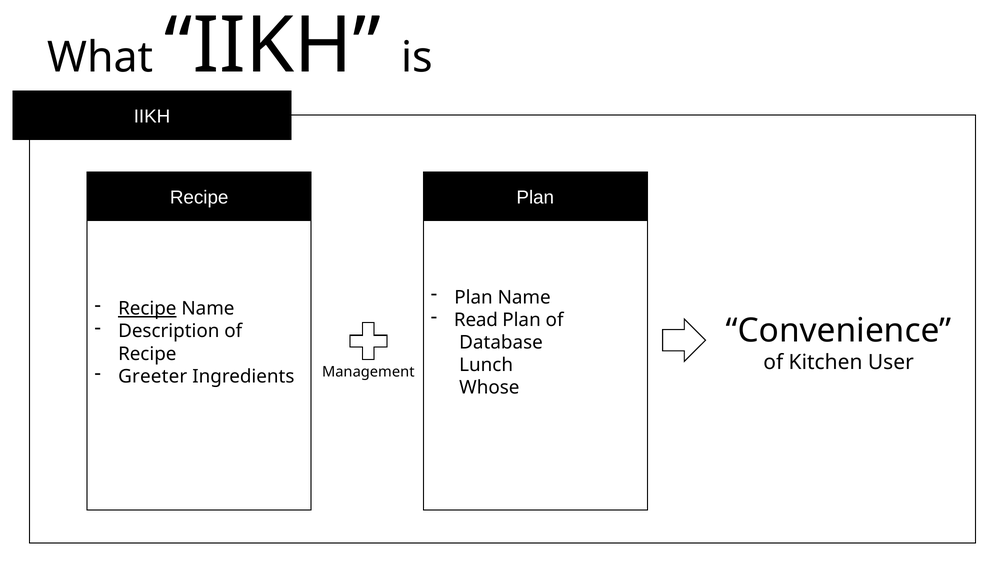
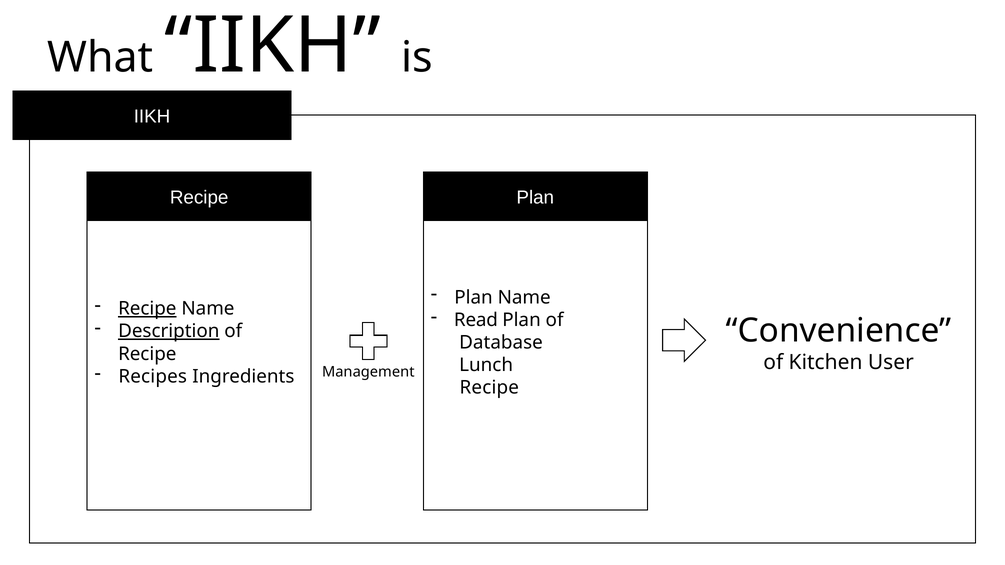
Description underline: none -> present
Greeter: Greeter -> Recipes
Whose at (489, 388): Whose -> Recipe
